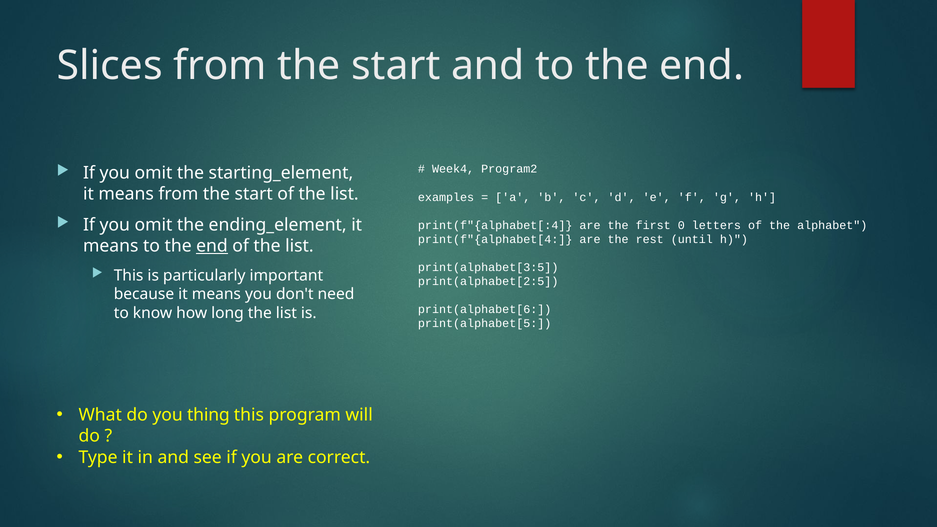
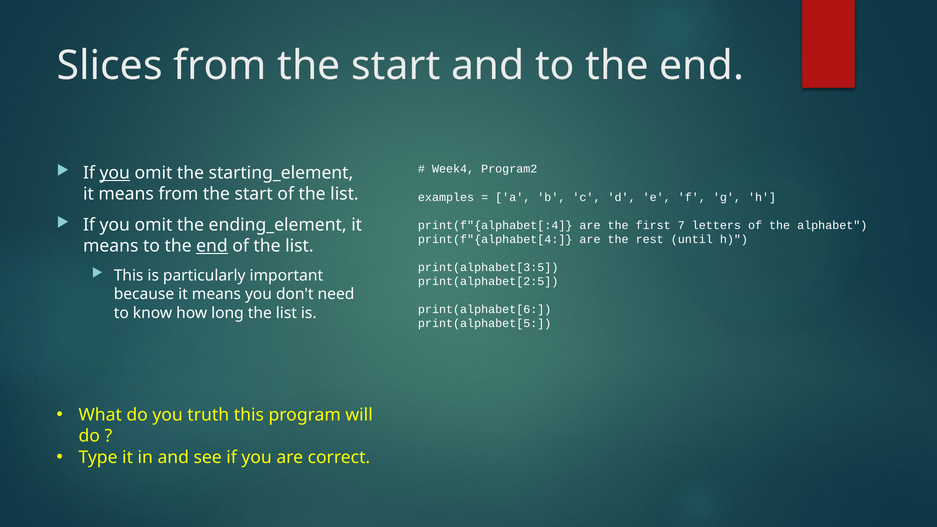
you at (115, 173) underline: none -> present
0: 0 -> 7
thing: thing -> truth
